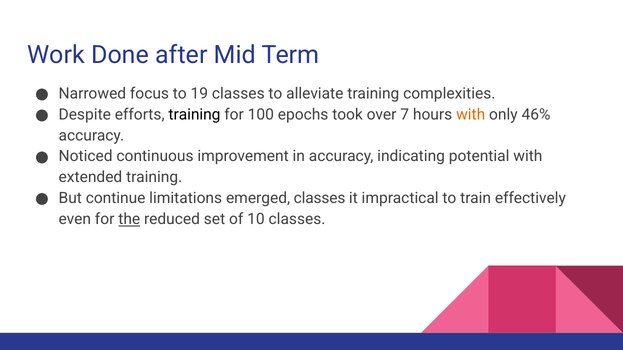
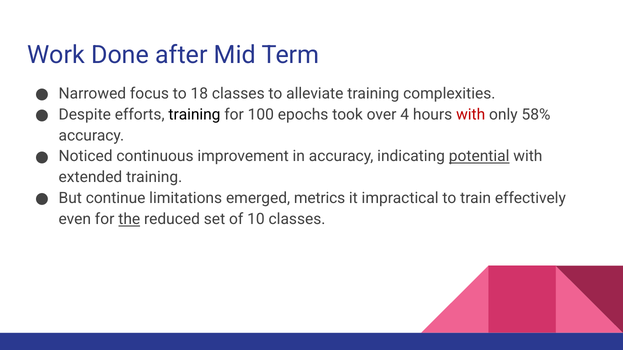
19: 19 -> 18
7: 7 -> 4
with at (471, 115) colour: orange -> red
46%: 46% -> 58%
potential underline: none -> present
emerged classes: classes -> metrics
